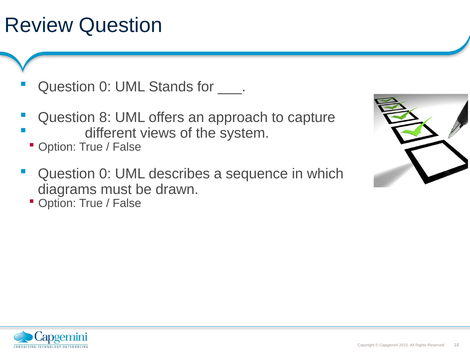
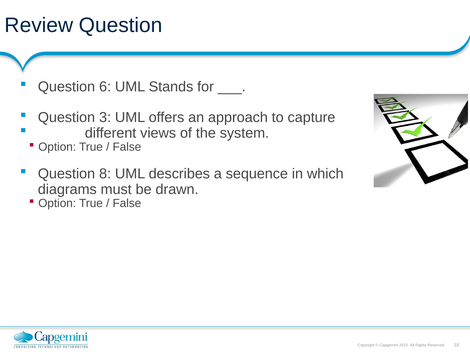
0 at (105, 87): 0 -> 6
8: 8 -> 3
0 at (105, 174): 0 -> 8
